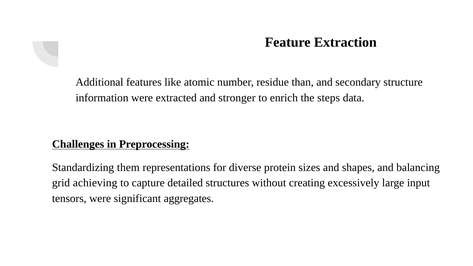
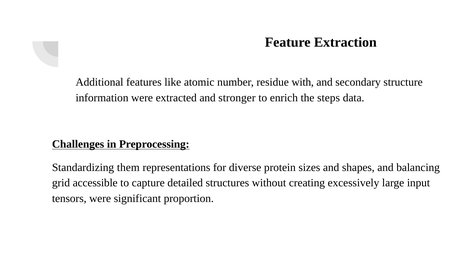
than: than -> with
achieving: achieving -> accessible
aggregates: aggregates -> proportion
